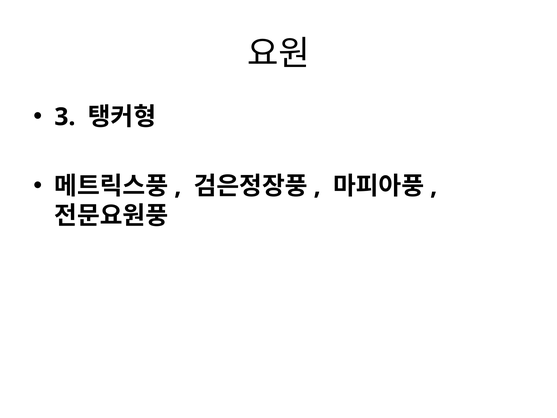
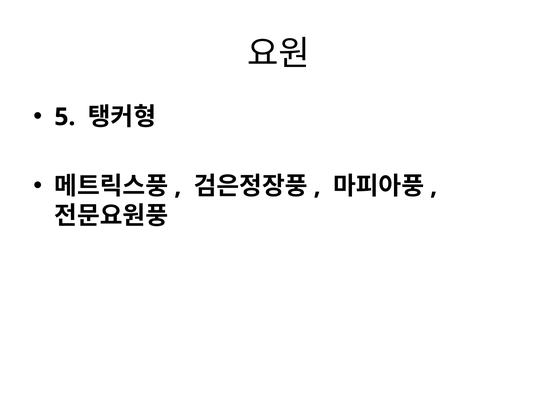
3: 3 -> 5
